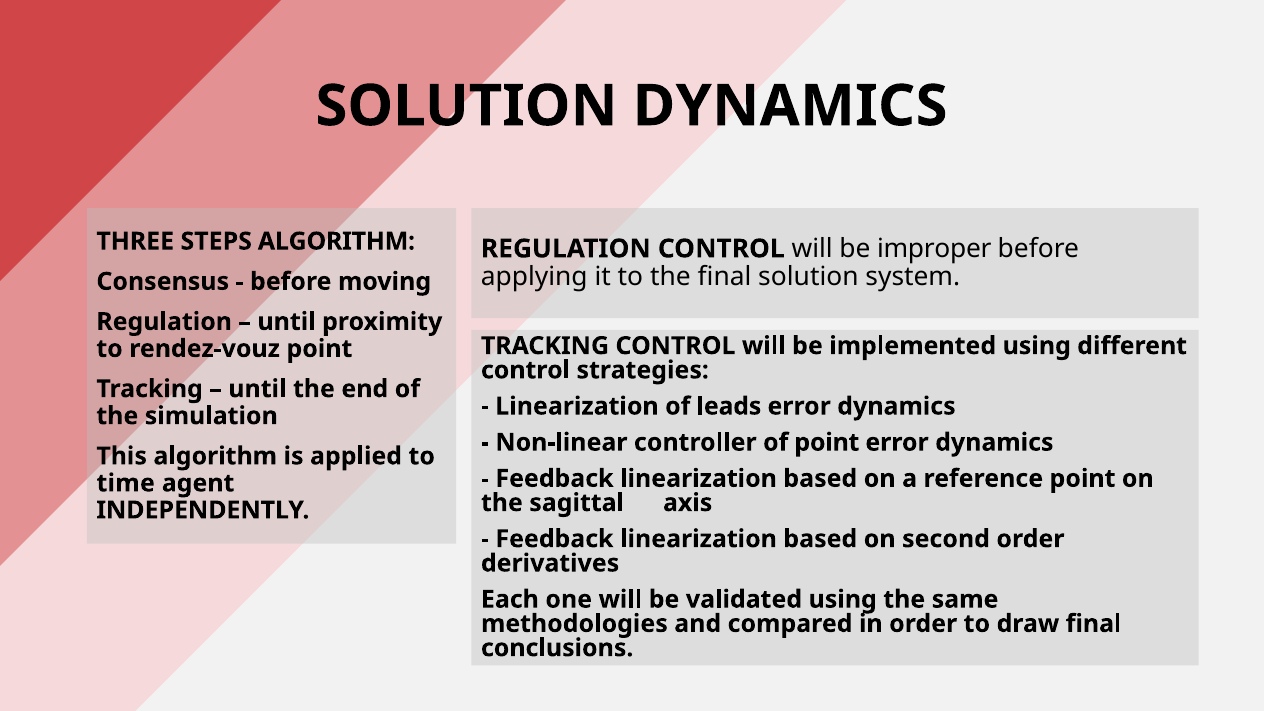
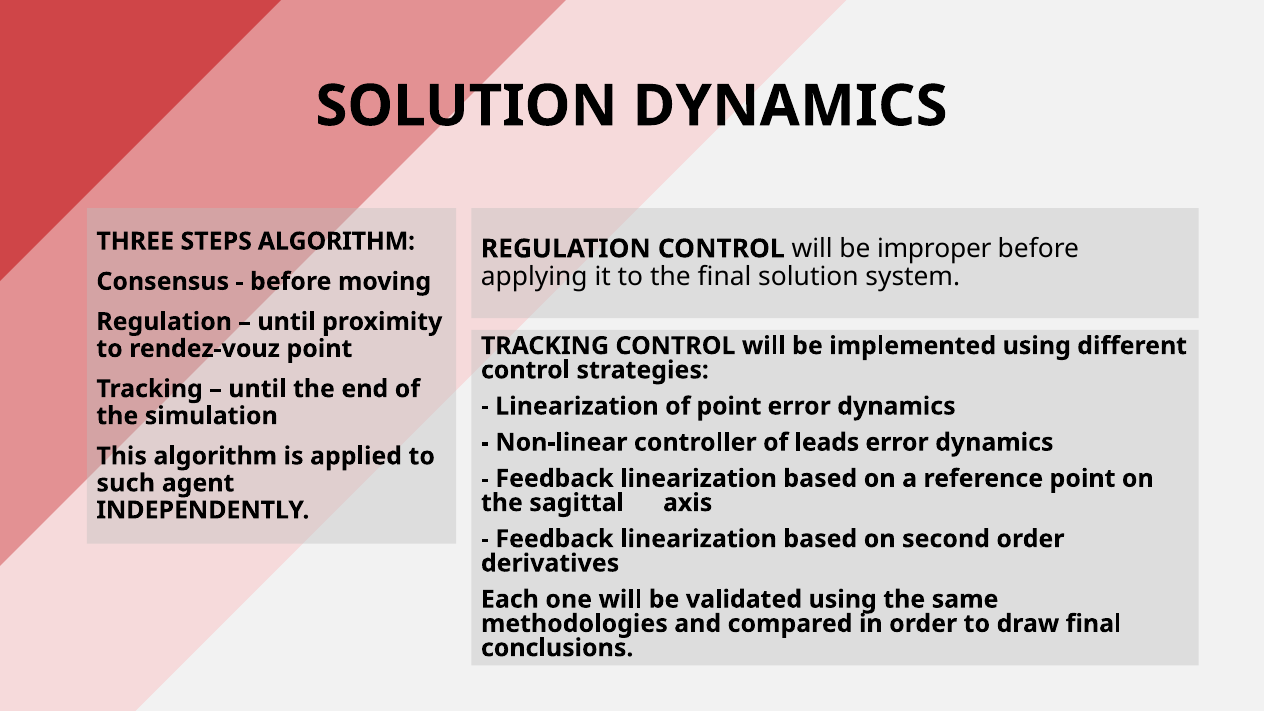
of leads: leads -> point
of point: point -> leads
time: time -> such
